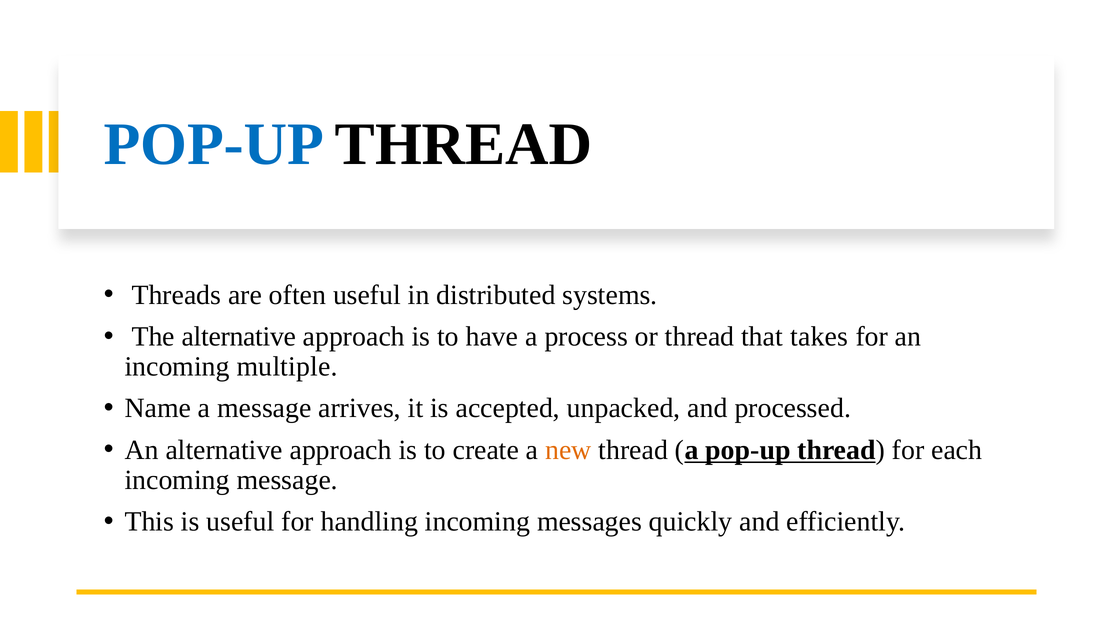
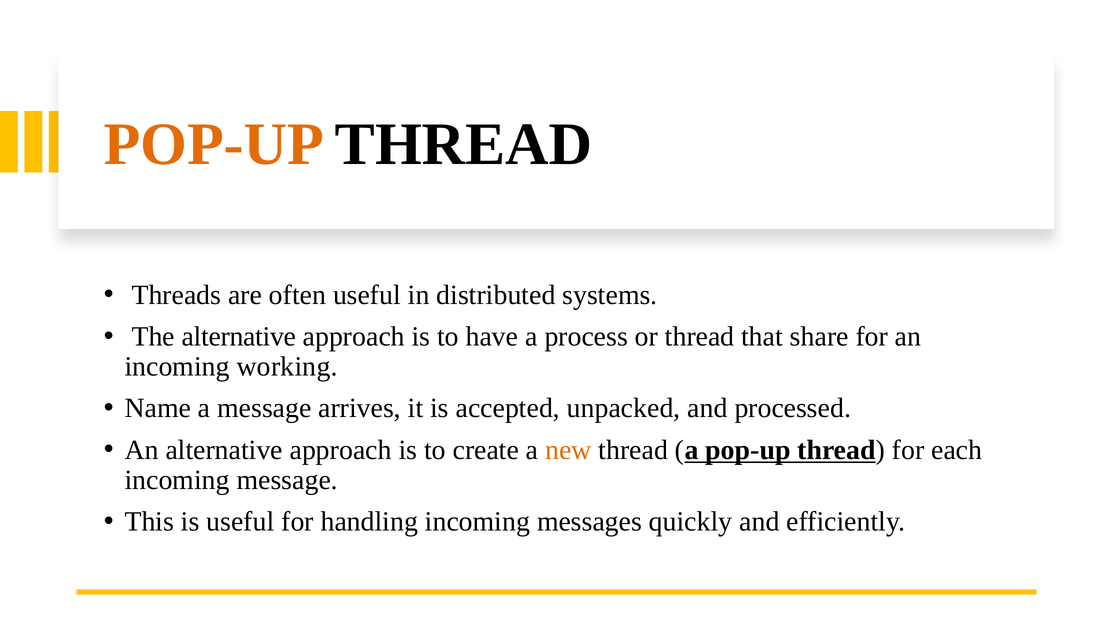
POP-UP at (214, 144) colour: blue -> orange
takes: takes -> share
multiple: multiple -> working
